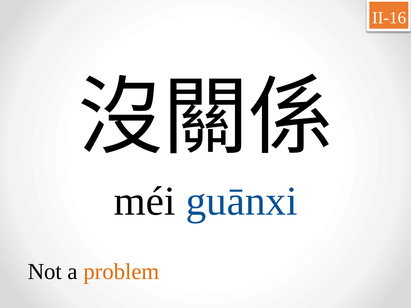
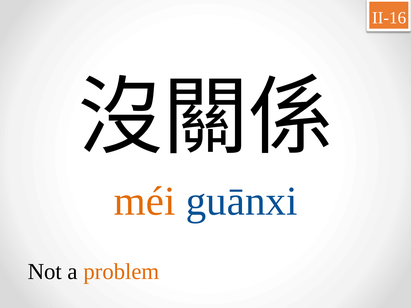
méi colour: black -> orange
